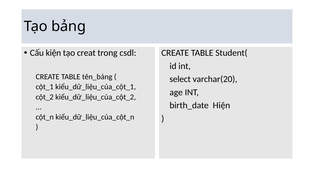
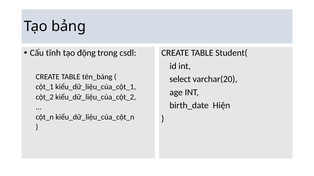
kiện: kiện -> tĩnh
creat: creat -> động
